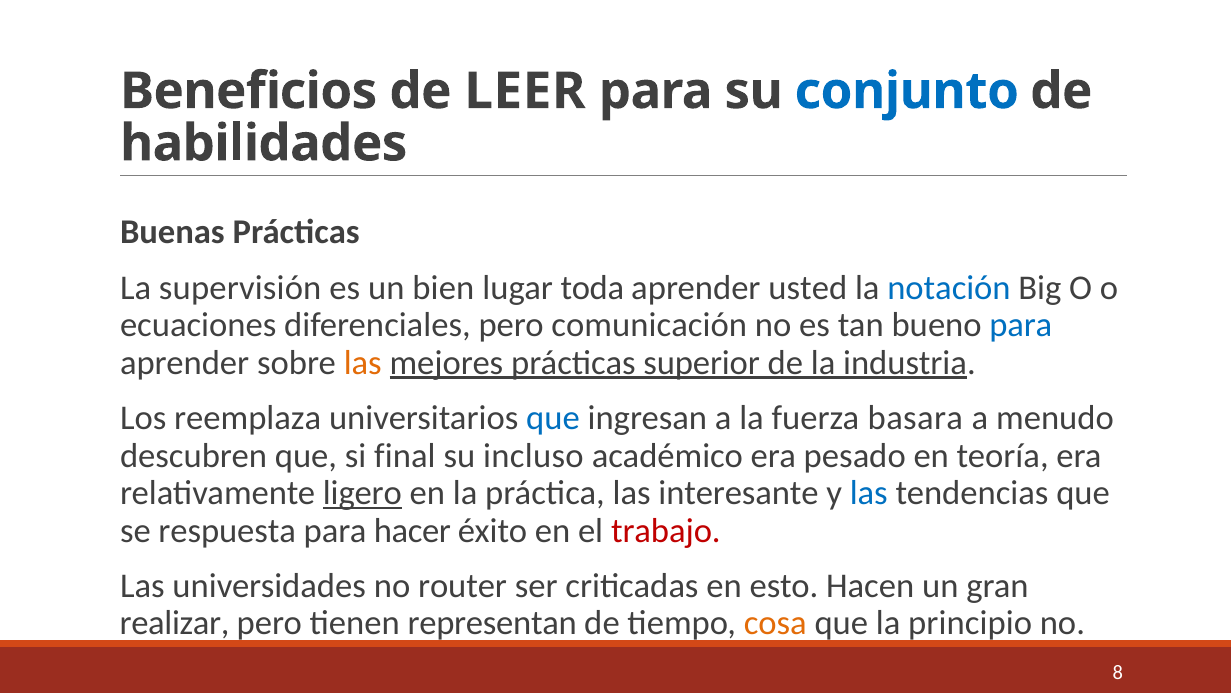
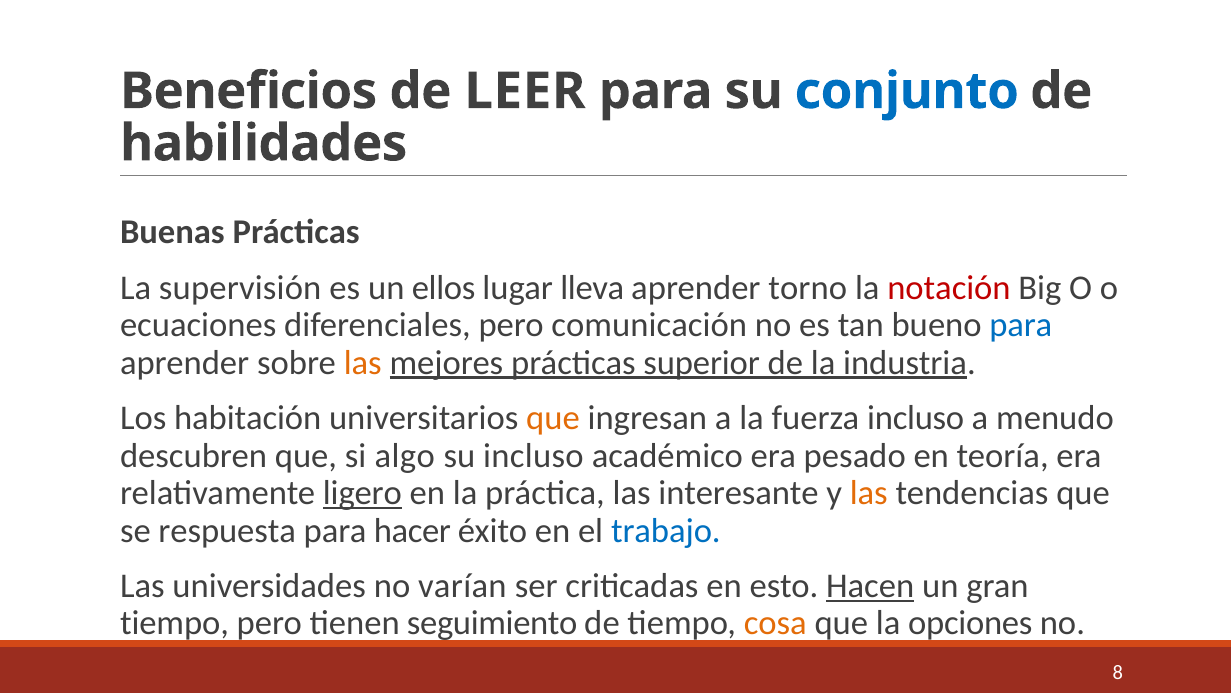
bien: bien -> ellos
toda: toda -> lleva
usted: usted -> torno
notación colour: blue -> red
reemplaza: reemplaza -> habitación
que at (553, 418) colour: blue -> orange
fuerza basara: basara -> incluso
final: final -> algo
las at (869, 493) colour: blue -> orange
trabajo colour: red -> blue
router: router -> varían
Hacen underline: none -> present
realizar at (175, 623): realizar -> tiempo
representan: representan -> seguimiento
principio: principio -> opciones
